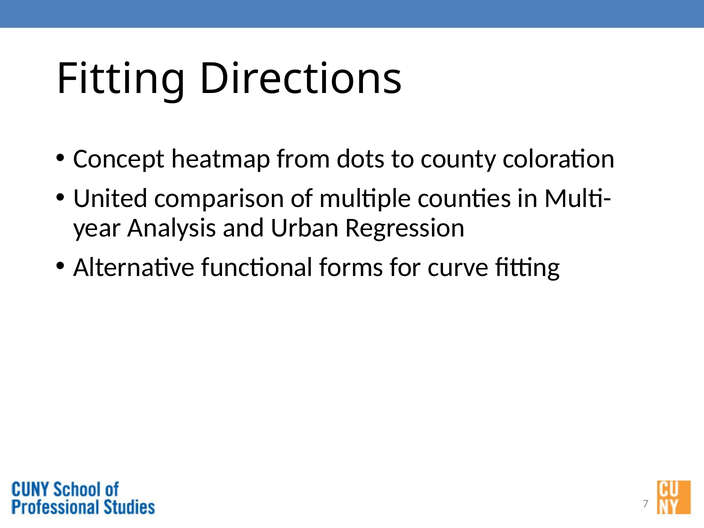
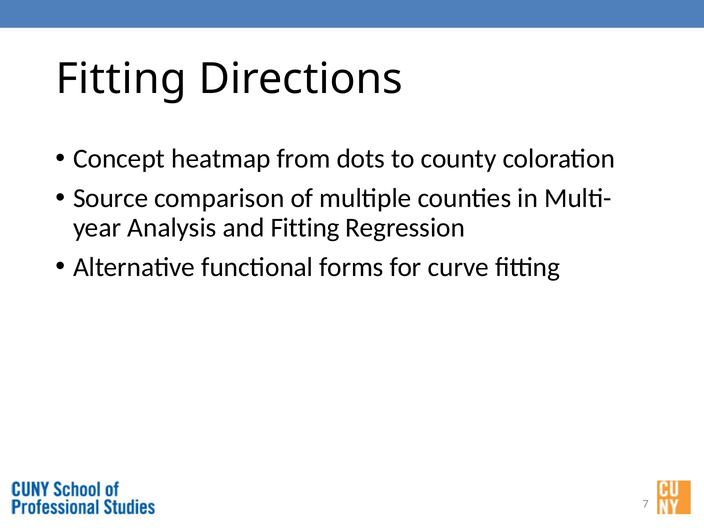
United: United -> Source
and Urban: Urban -> Fitting
